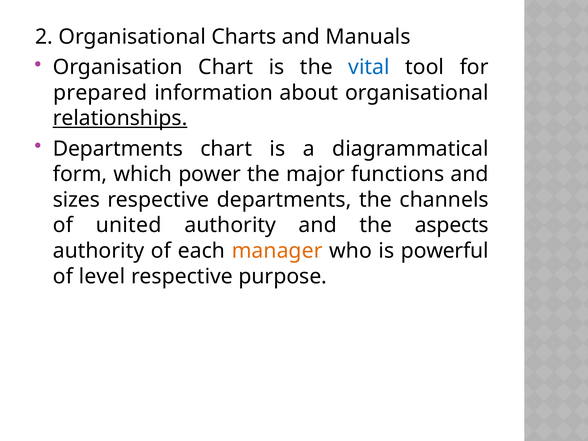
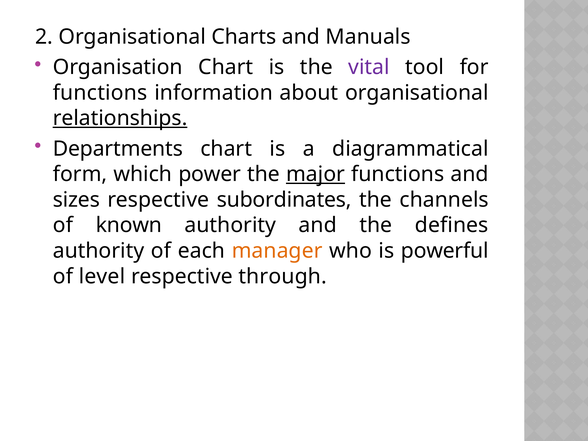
vital colour: blue -> purple
prepared at (100, 93): prepared -> functions
major underline: none -> present
respective departments: departments -> subordinates
united: united -> known
aspects: aspects -> defines
purpose: purpose -> through
